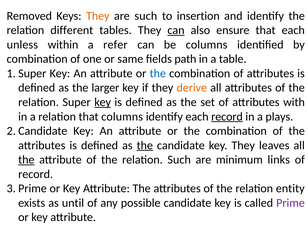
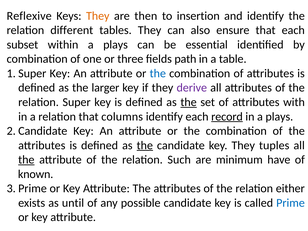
Removed: Removed -> Reflexive
are such: such -> then
can at (176, 30) underline: present -> none
unless: unless -> subset
within a refer: refer -> plays
be columns: columns -> essential
same: same -> three
derive colour: orange -> purple
key at (103, 102) underline: present -> none
the at (189, 102) underline: none -> present
leaves: leaves -> tuples
links: links -> have
record at (36, 174): record -> known
entity: entity -> either
Prime colour: purple -> blue
